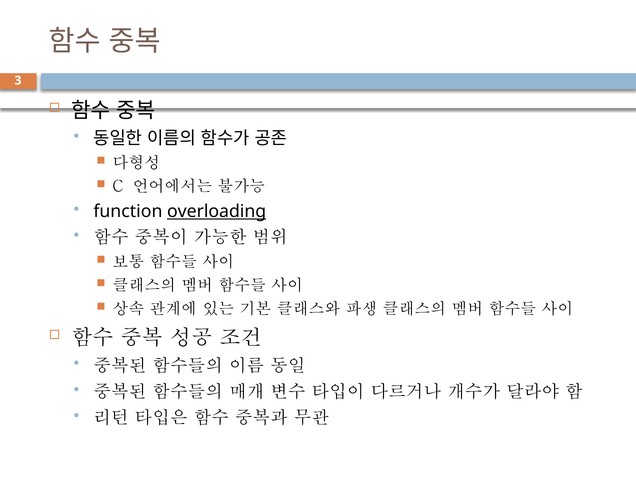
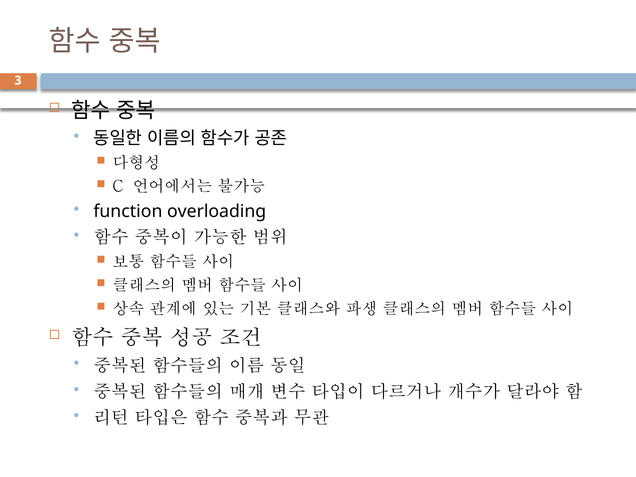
overloading underline: present -> none
